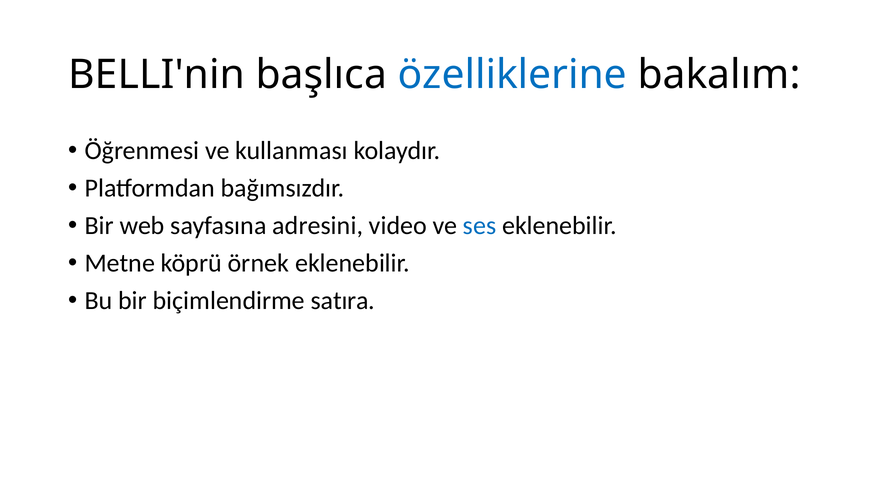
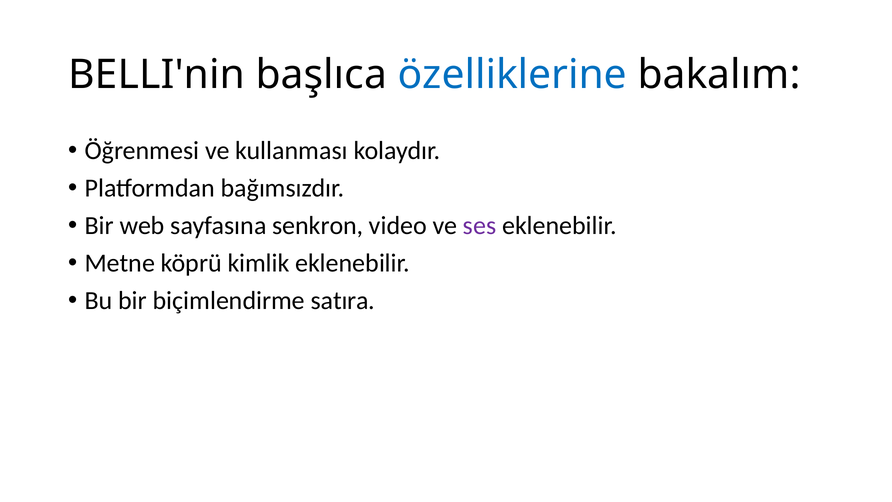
adresini: adresini -> senkron
ses colour: blue -> purple
örnek: örnek -> kimlik
